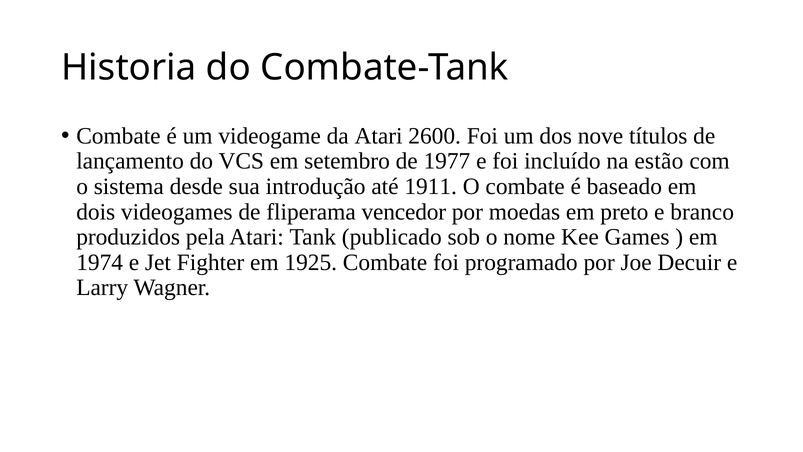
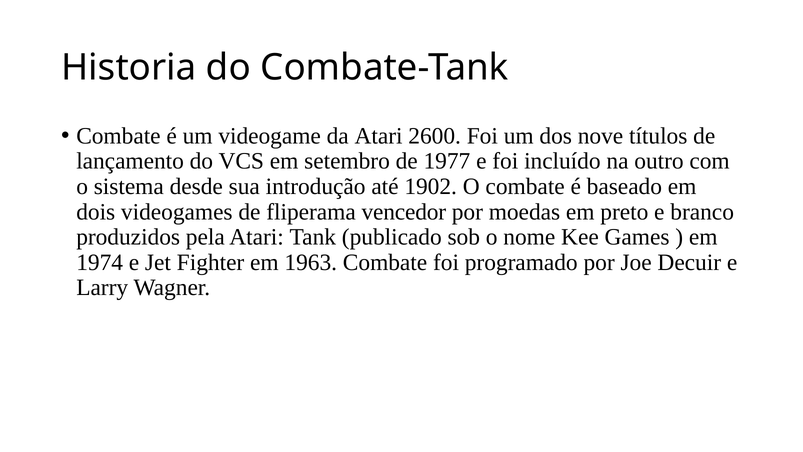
estão: estão -> outro
1911: 1911 -> 1902
1925: 1925 -> 1963
